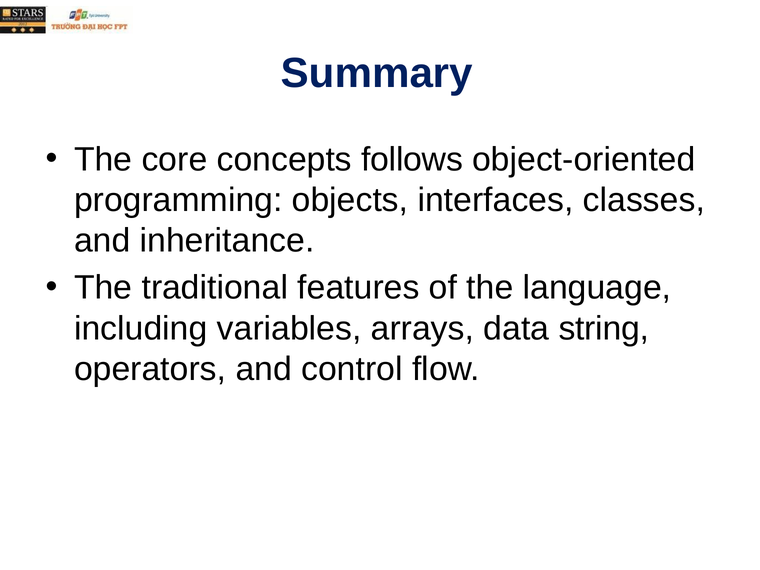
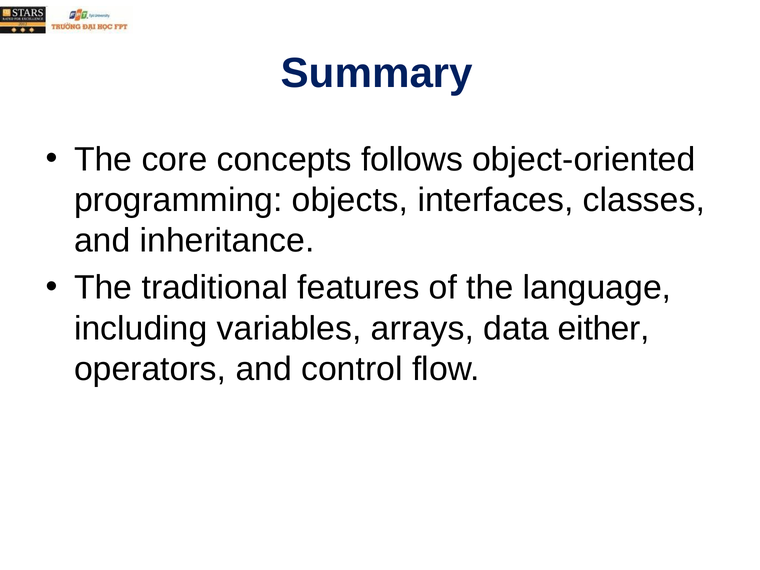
string: string -> either
